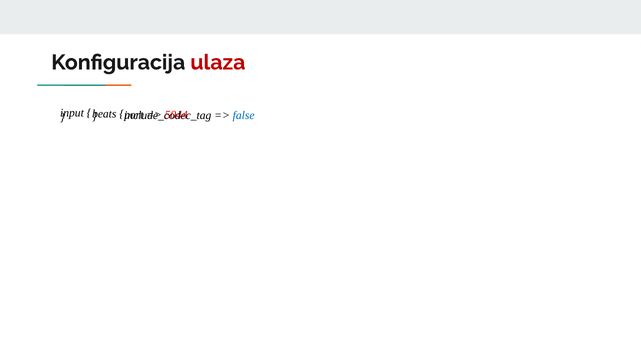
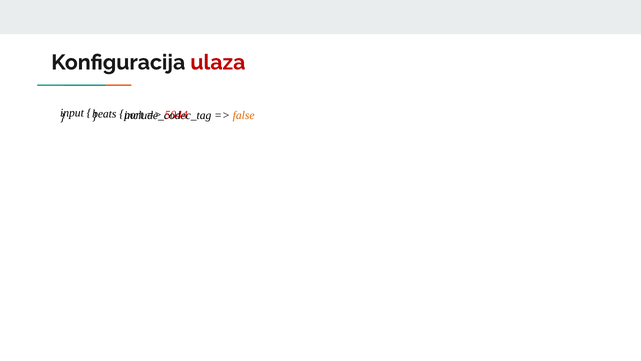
false colour: blue -> orange
